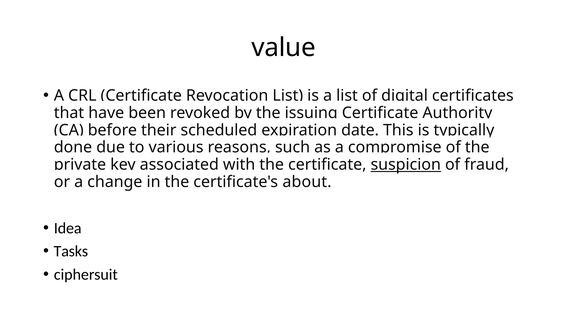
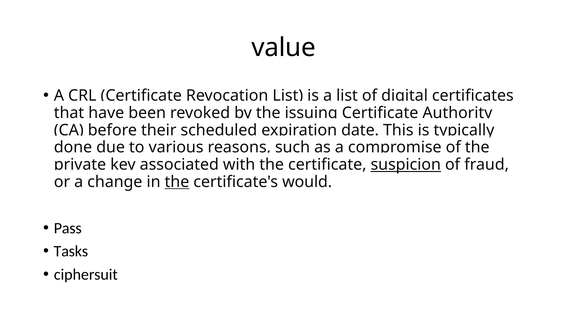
the at (177, 182) underline: none -> present
about: about -> would
Idea: Idea -> Pass
